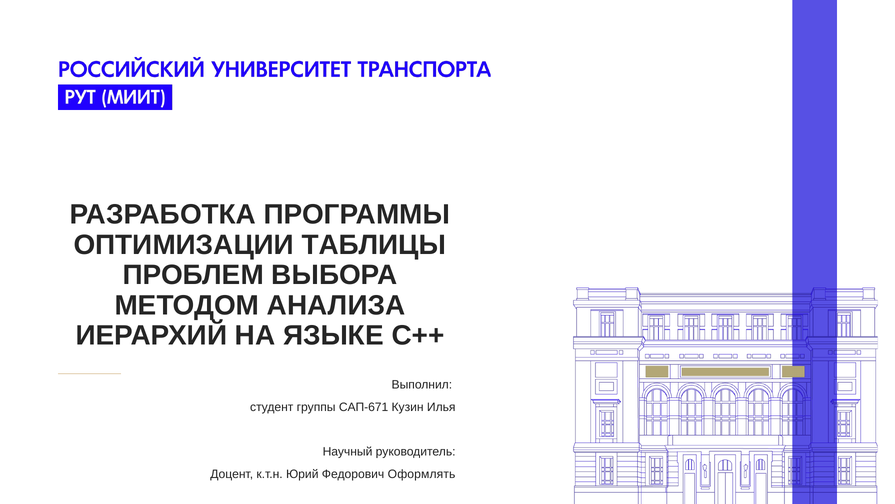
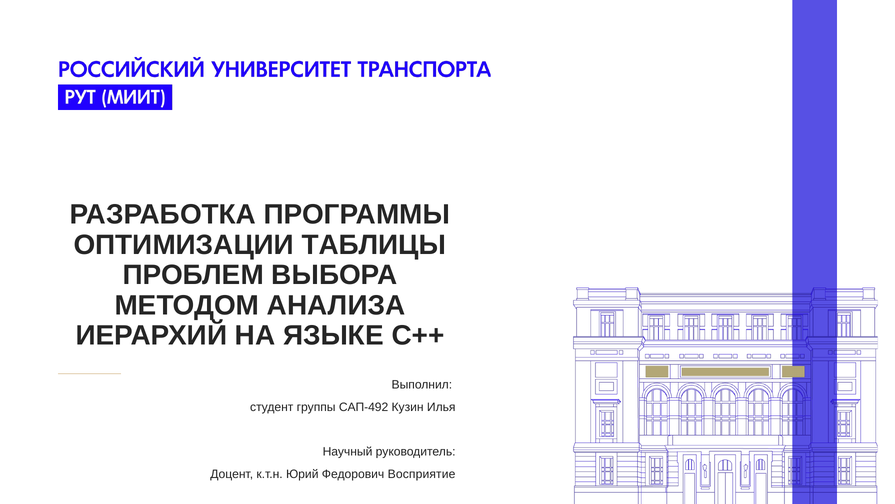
САП-671: САП-671 -> САП-492
Оформлять: Оформлять -> Восприятие
